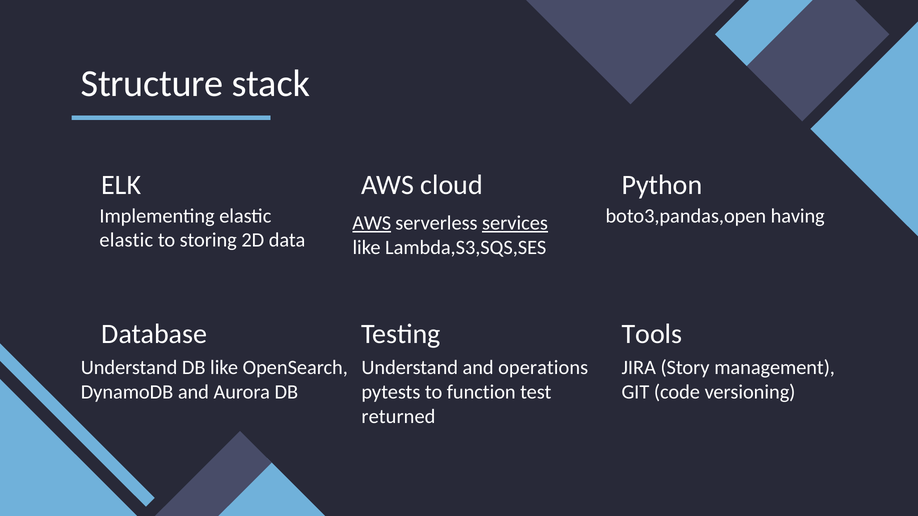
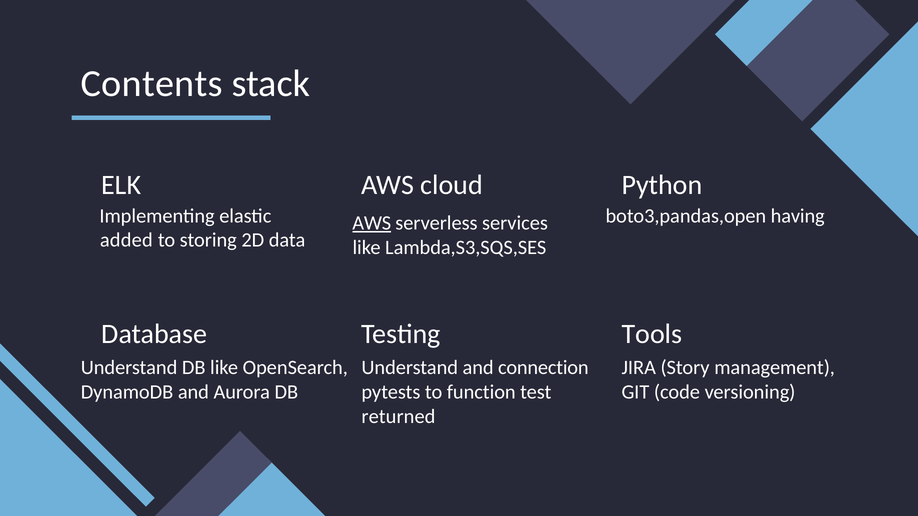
Structure: Structure -> Contents
services underline: present -> none
elastic at (126, 240): elastic -> added
operations: operations -> connection
